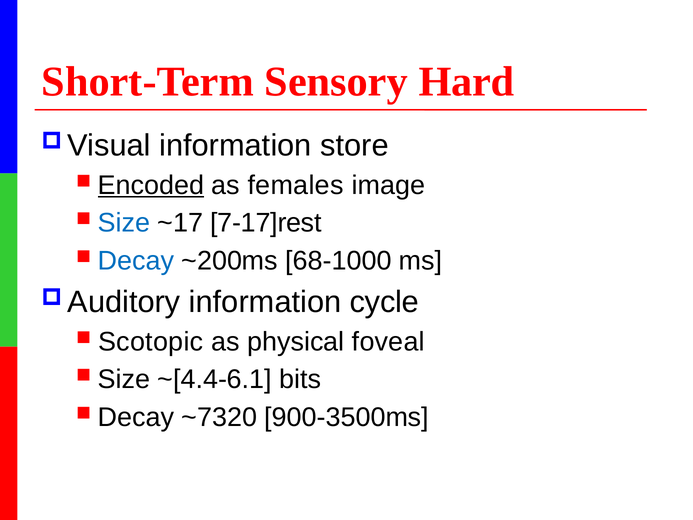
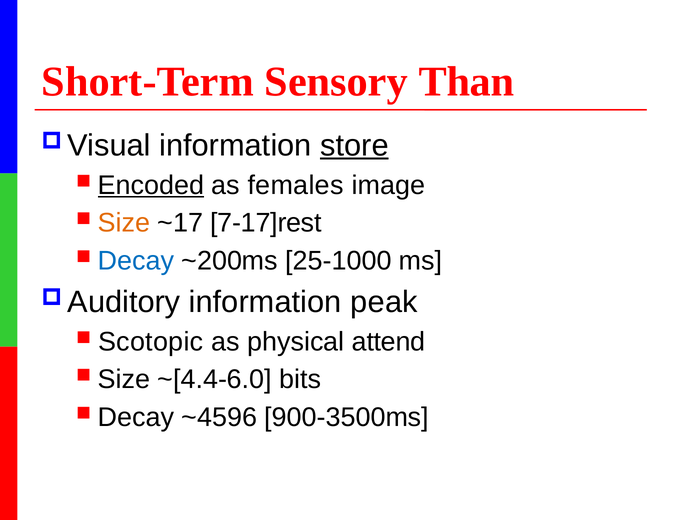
Hard: Hard -> Than
store underline: none -> present
Size at (124, 223) colour: blue -> orange
68-1000: 68-1000 -> 25-1000
cycle: cycle -> peak
foveal: foveal -> attend
~[4.4-6.1: ~[4.4-6.1 -> ~[4.4-6.0
~7320: ~7320 -> ~4596
